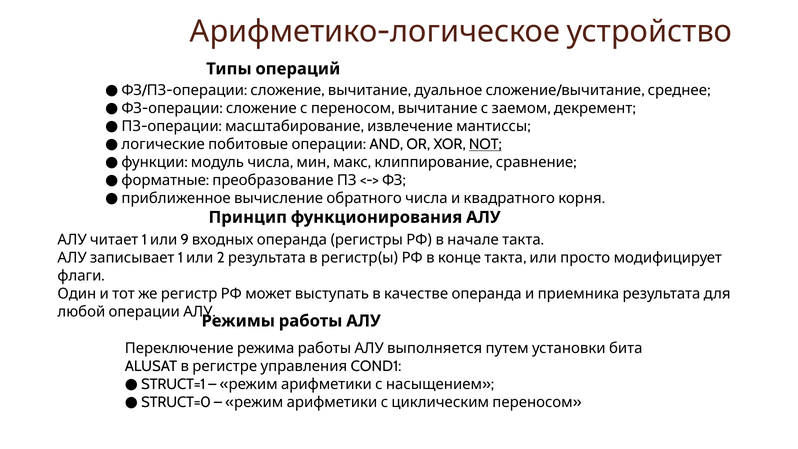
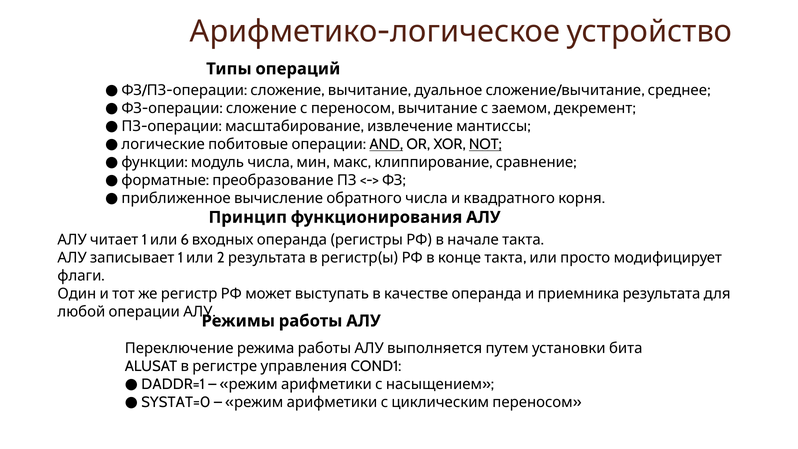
AND underline: none -> present
9: 9 -> 6
STRUCT=1: STRUCT=1 -> DADDR=1
STRUCT=0: STRUCT=0 -> SYSTAT=0
